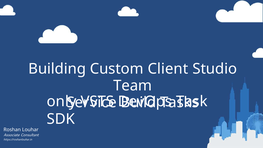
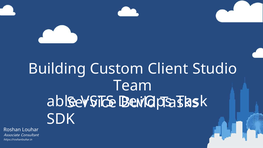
only: only -> able
